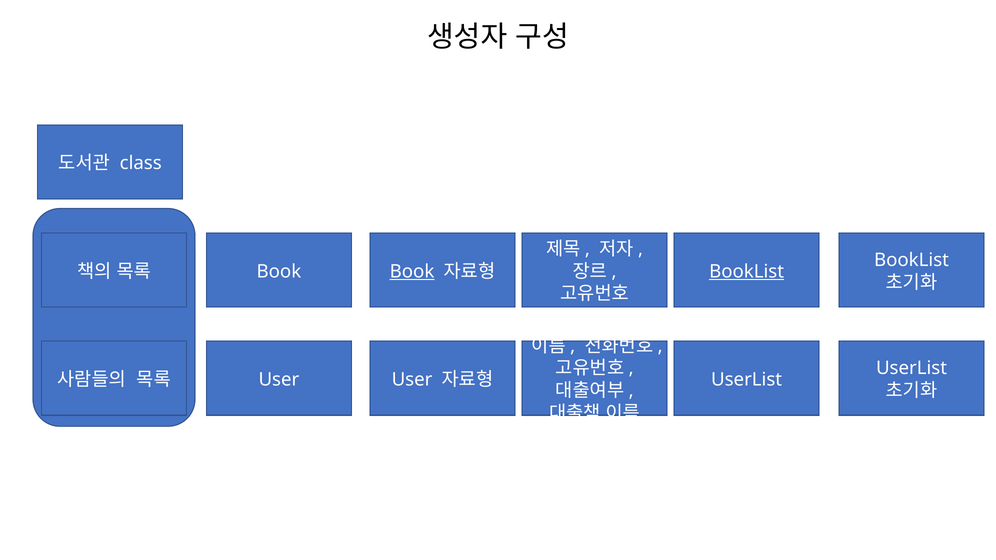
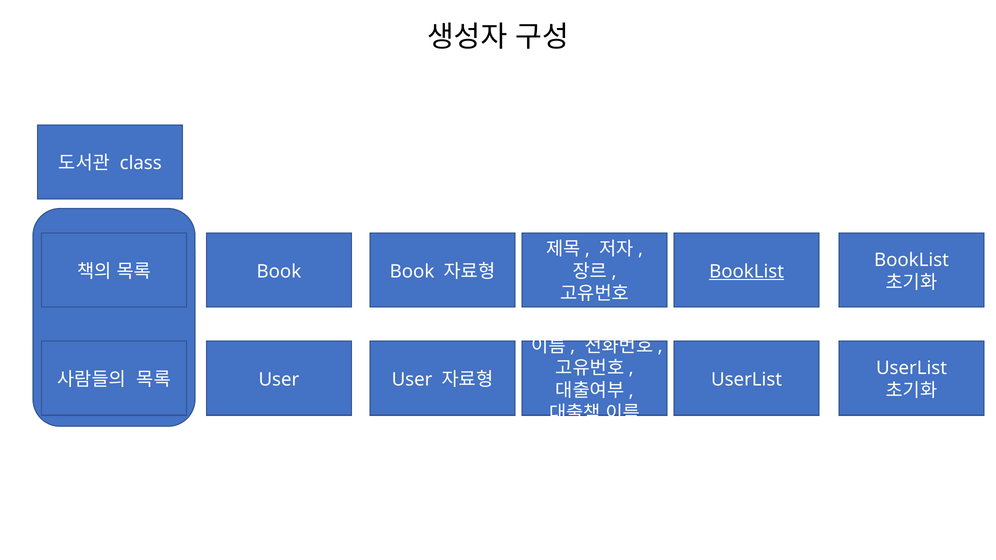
Book at (412, 271) underline: present -> none
